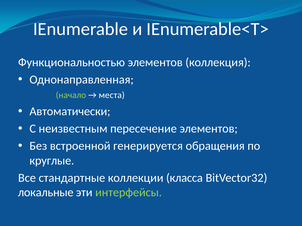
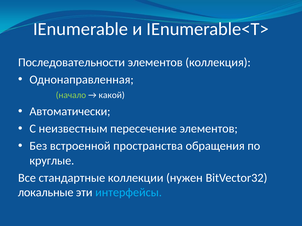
Функциональностью: Функциональностью -> Последовательности
места: места -> какой
генерируется: генерируется -> пространства
класса: класса -> нужен
интерфейсы colour: light green -> light blue
